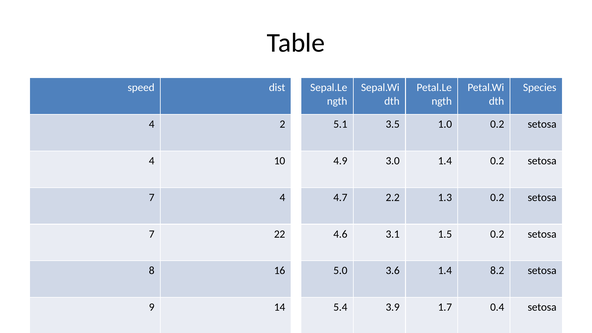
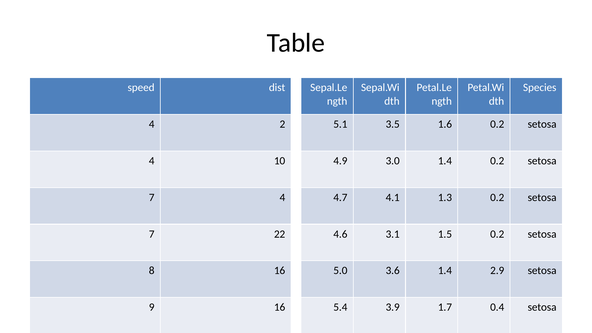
1.0: 1.0 -> 1.6
2.2: 2.2 -> 4.1
8.2: 8.2 -> 2.9
9 14: 14 -> 16
